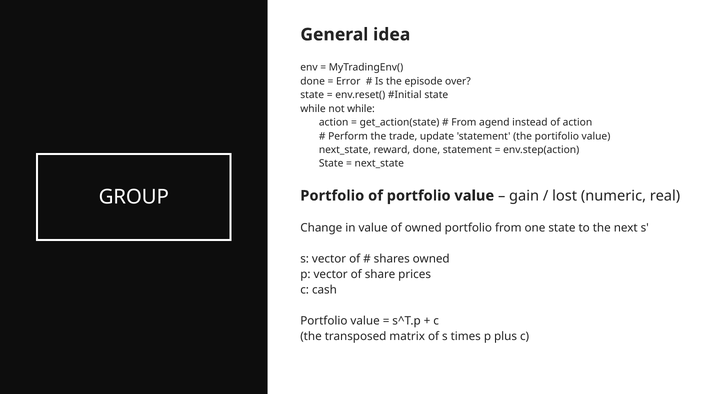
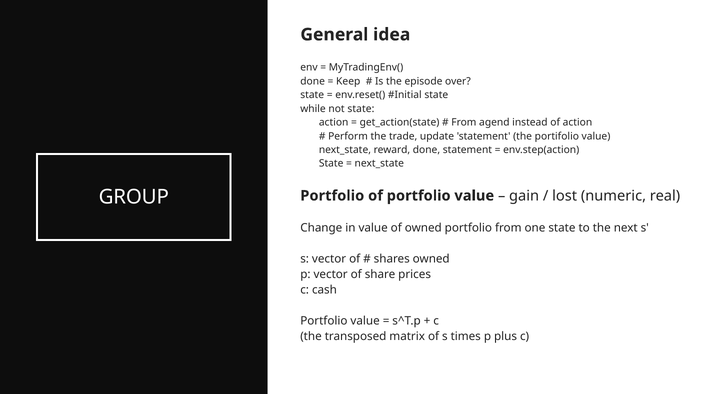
Error: Error -> Keep
not while: while -> state
